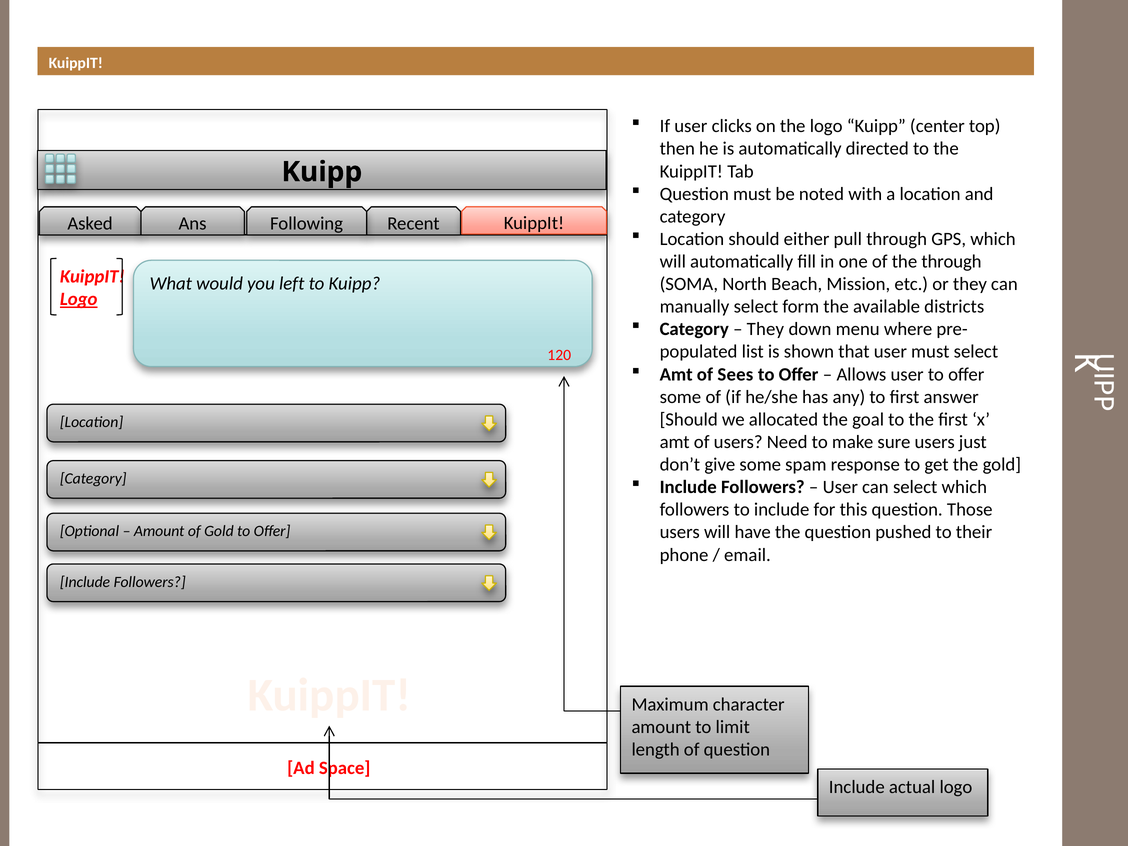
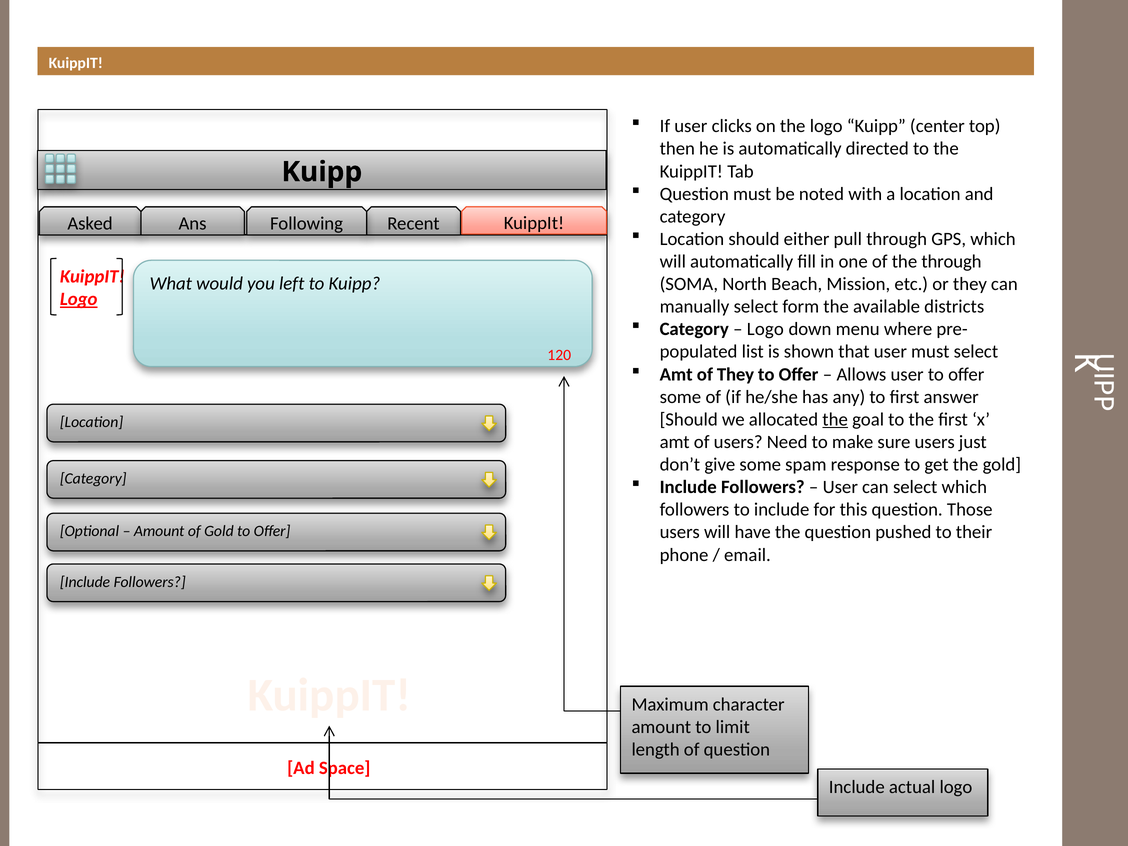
They at (765, 329): They -> Logo
of Sees: Sees -> They
the at (835, 419) underline: none -> present
